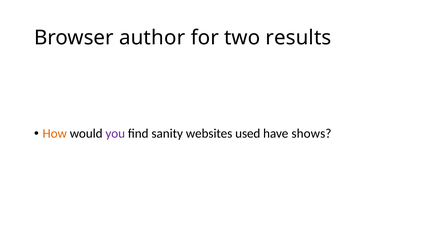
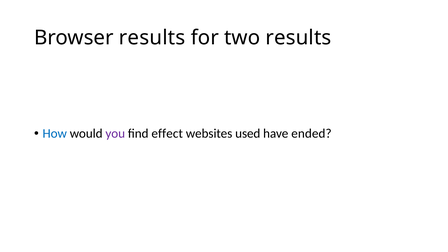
Browser author: author -> results
How colour: orange -> blue
sanity: sanity -> effect
shows: shows -> ended
